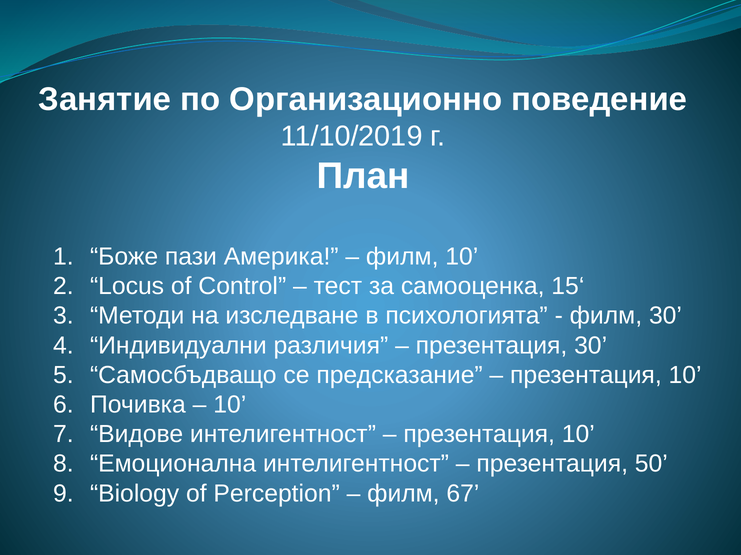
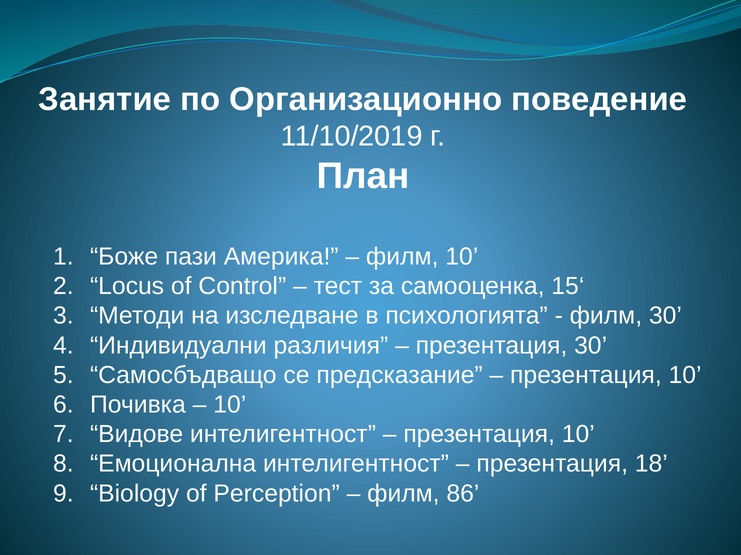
50: 50 -> 18
67: 67 -> 86
